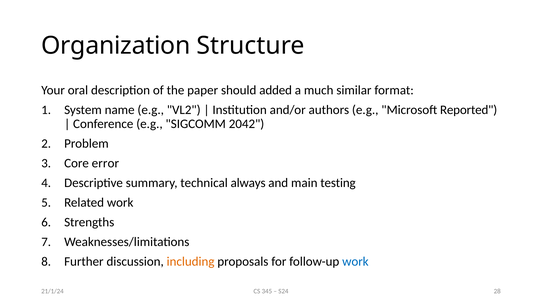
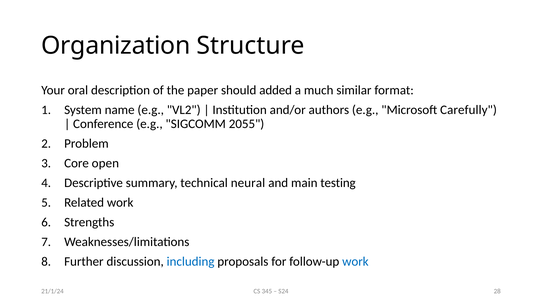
Reported: Reported -> Carefully
2042: 2042 -> 2055
error: error -> open
always: always -> neural
including colour: orange -> blue
